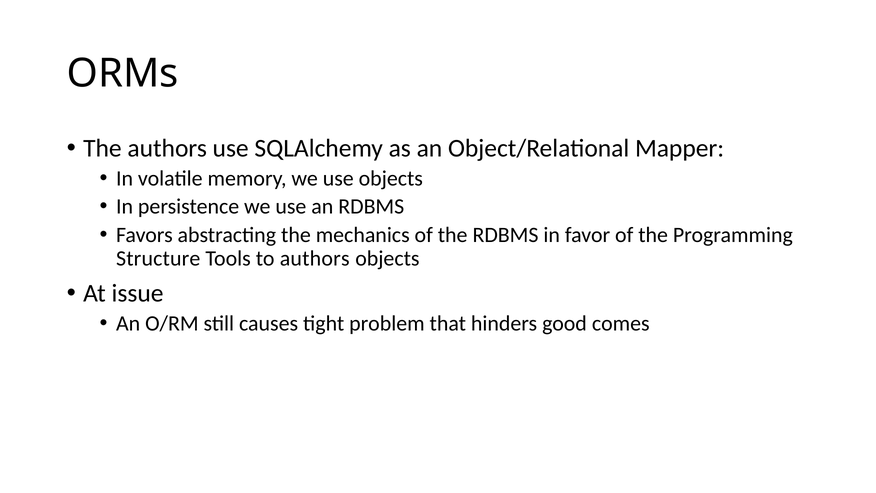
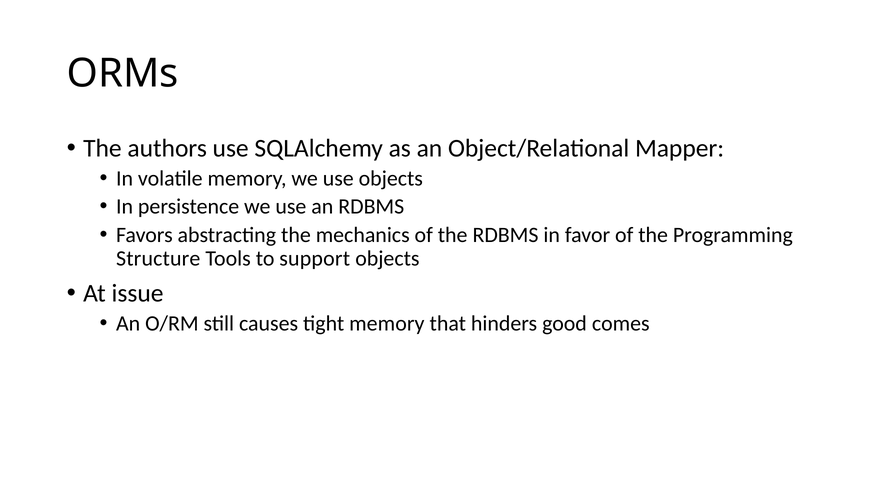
to authors: authors -> support
tight problem: problem -> memory
